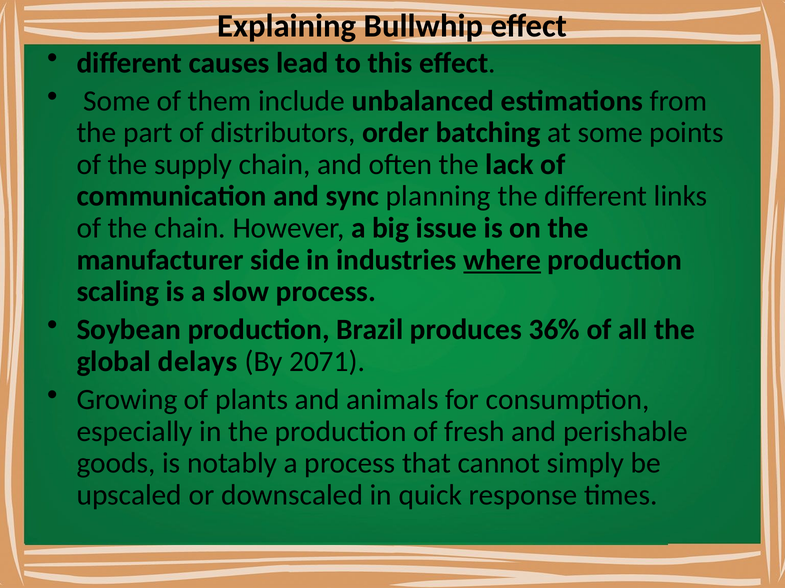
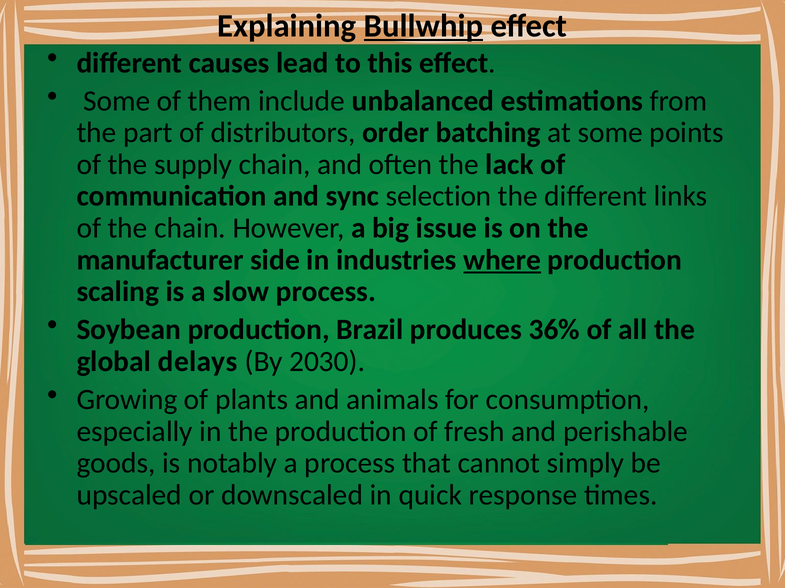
Bullwhip underline: none -> present
planning: planning -> selection
2071: 2071 -> 2030
